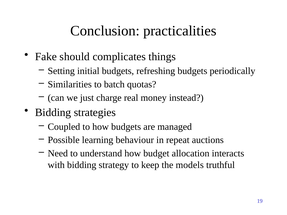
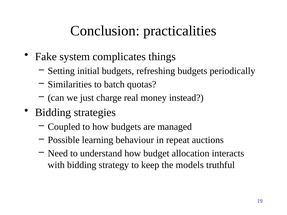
should: should -> system
